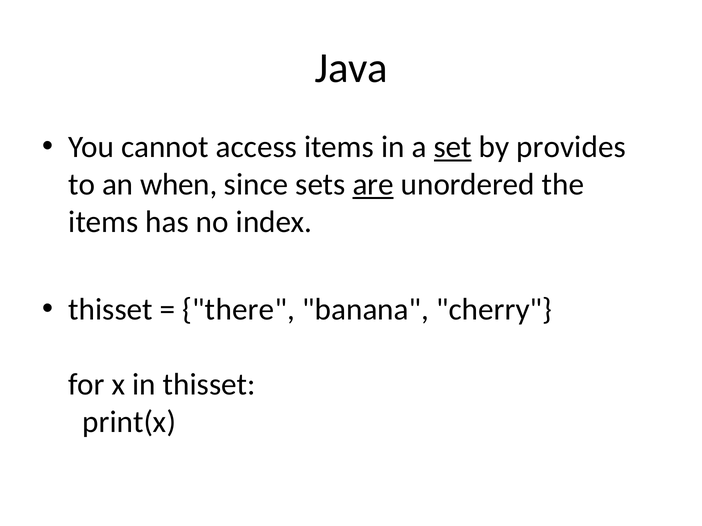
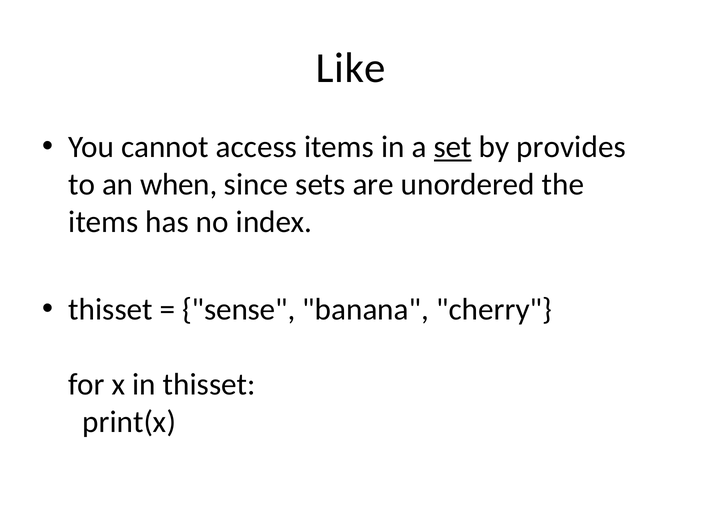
Java: Java -> Like
are underline: present -> none
there: there -> sense
